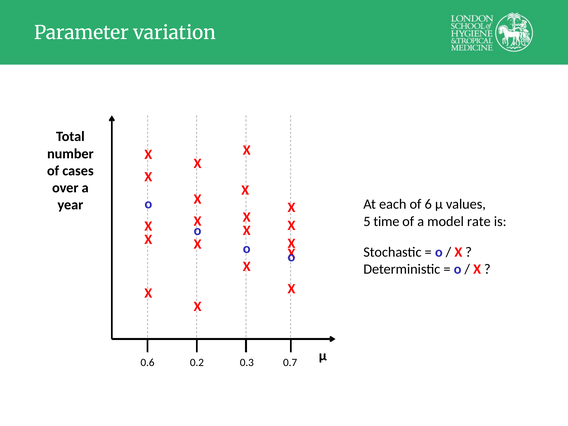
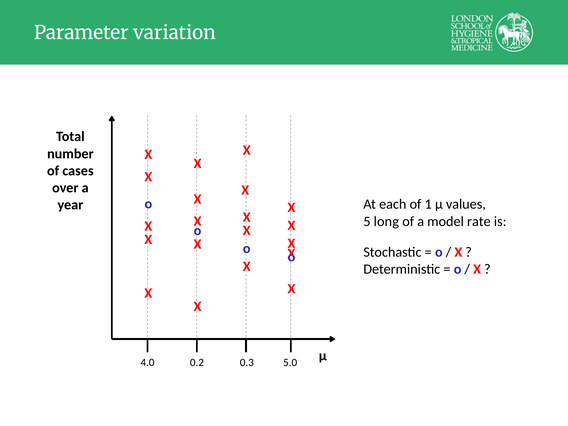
6: 6 -> 1
time: time -> long
0.6: 0.6 -> 4.0
0.7: 0.7 -> 5.0
